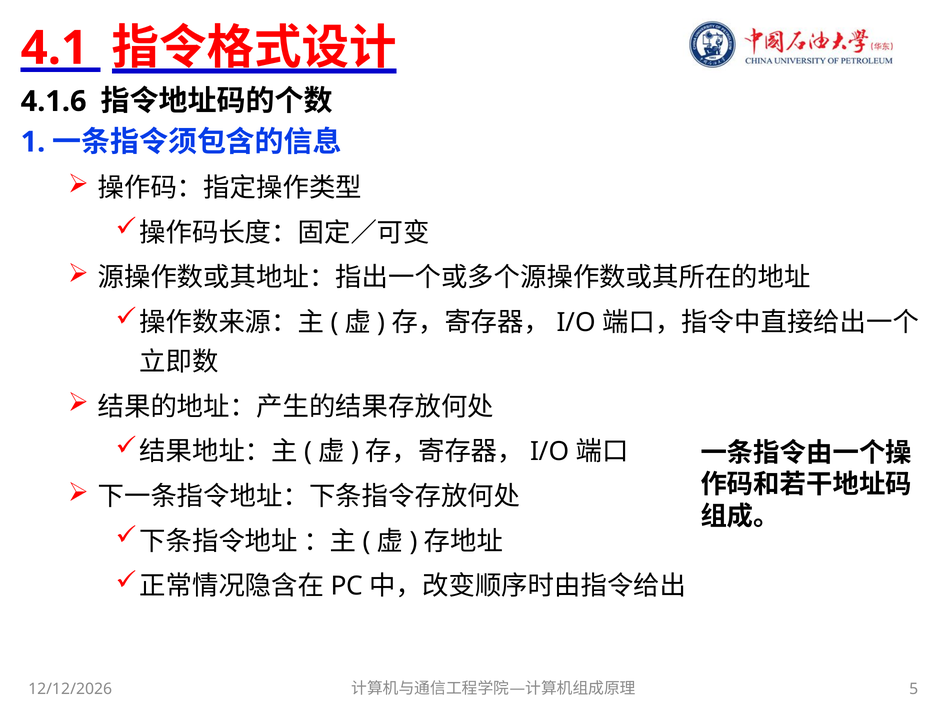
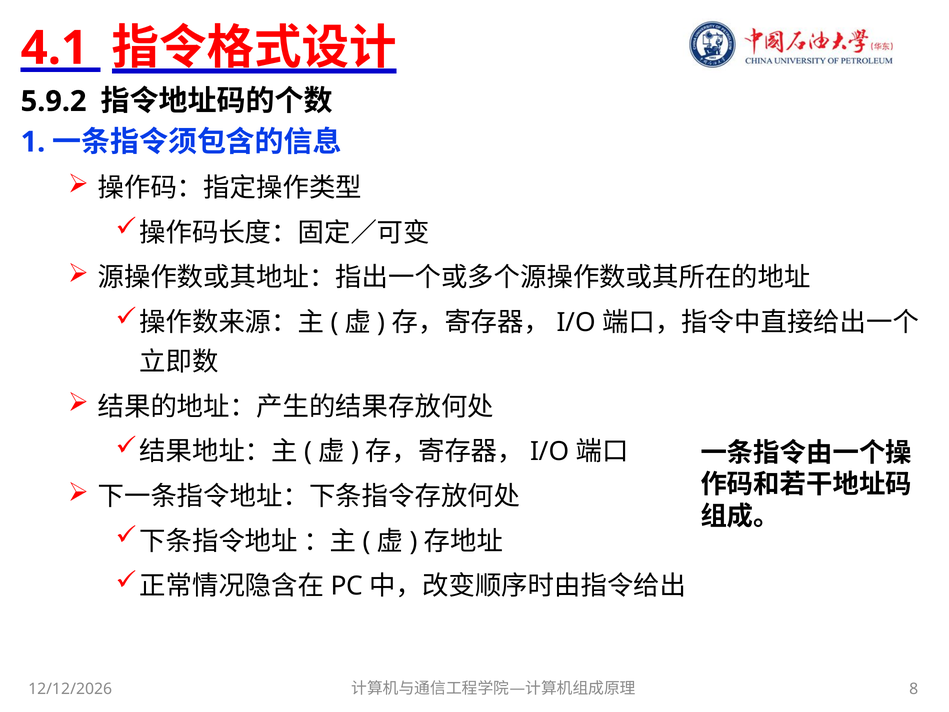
4.1.6: 4.1.6 -> 5.9.2
5: 5 -> 8
